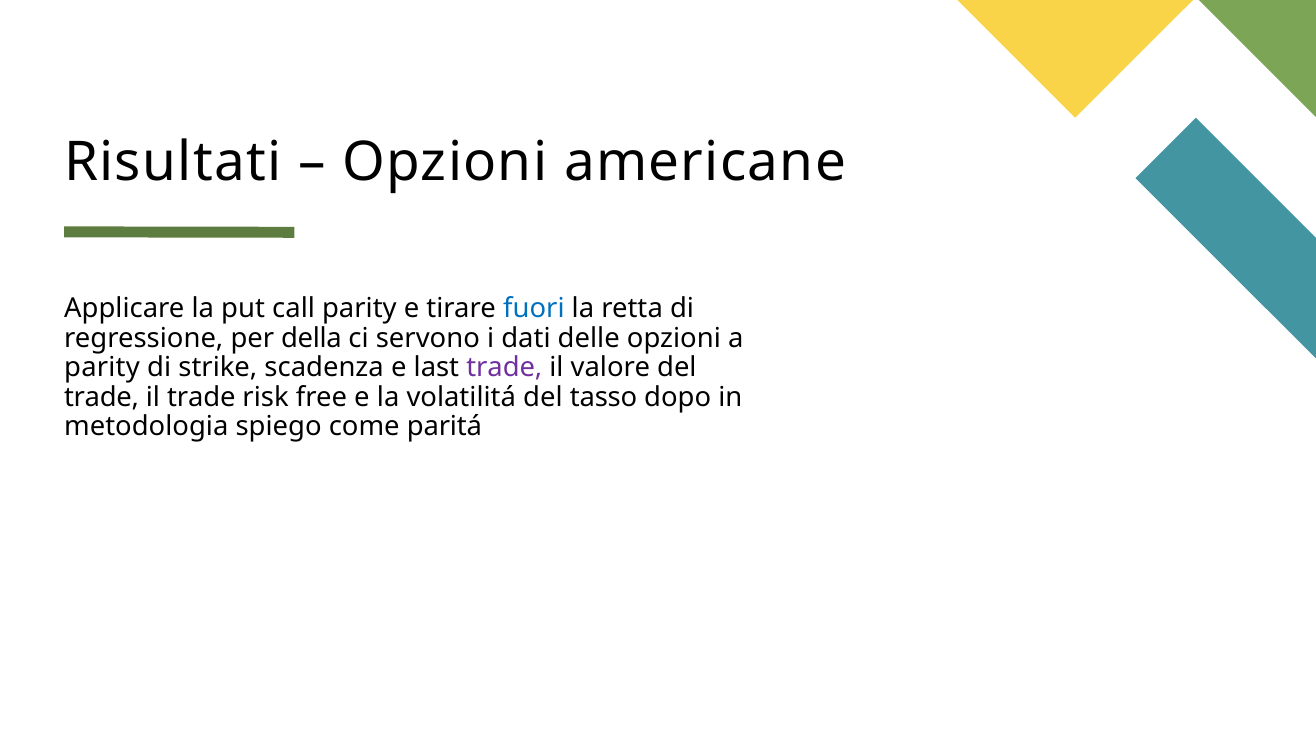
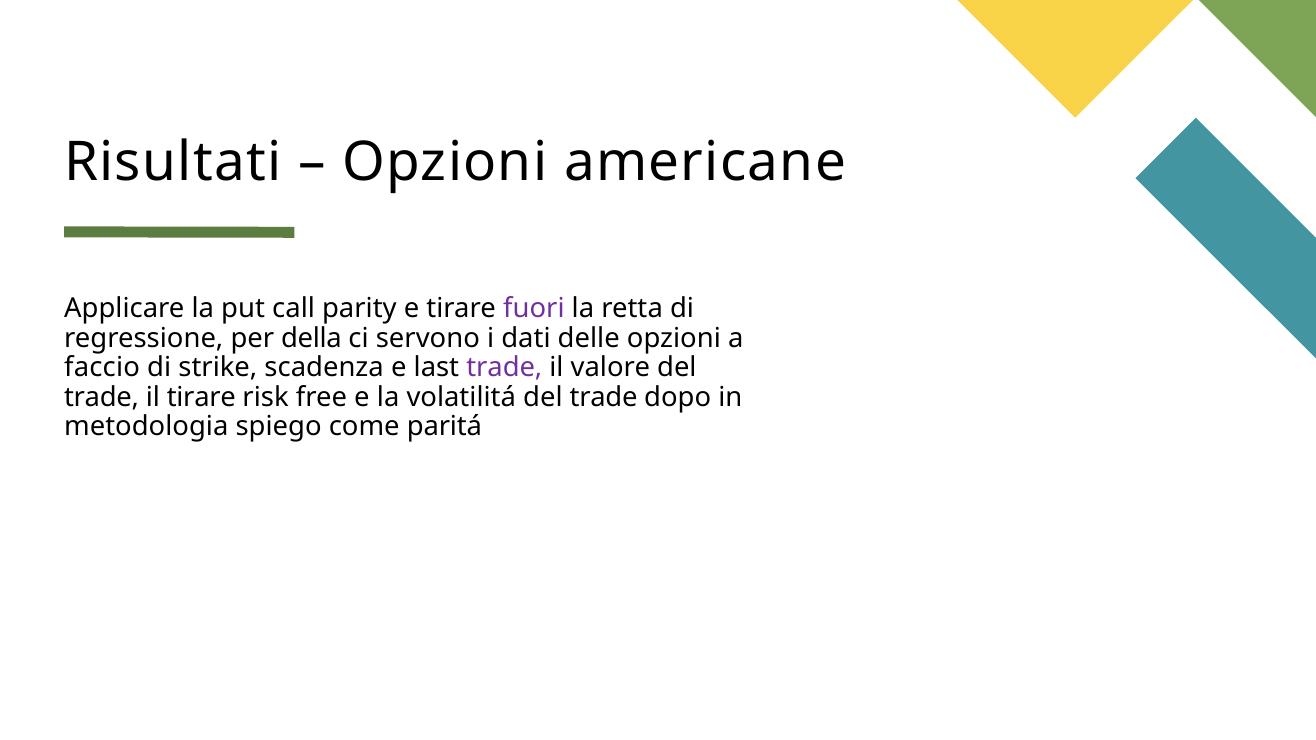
fuori colour: blue -> purple
parity at (102, 368): parity -> faccio
il trade: trade -> tirare
volatilitá del tasso: tasso -> trade
